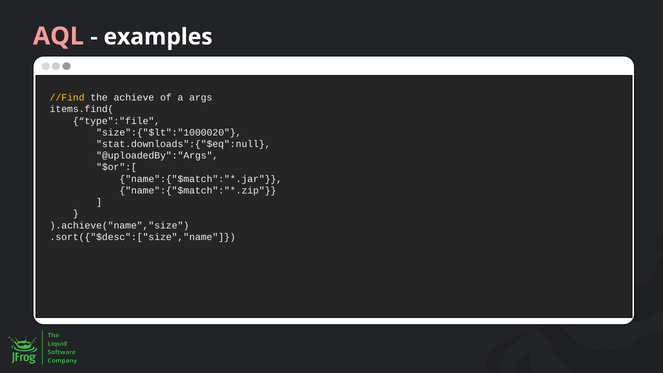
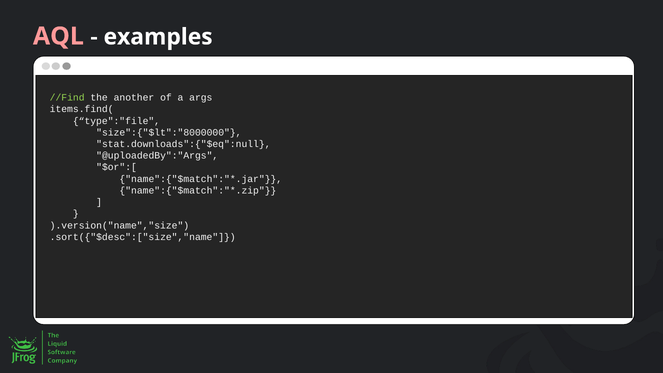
//Find colour: yellow -> light green
achieve: achieve -> another
size":{"$lt":"1000020: size":{"$lt":"1000020 -> size":{"$lt":"8000000
).achieve("name","size: ).achieve("name","size -> ).version("name","size
